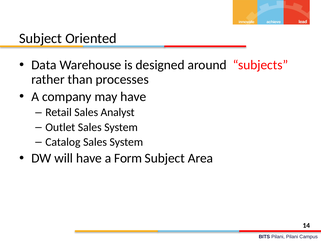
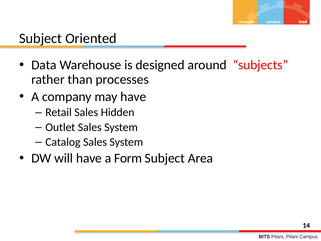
Analyst: Analyst -> Hidden
